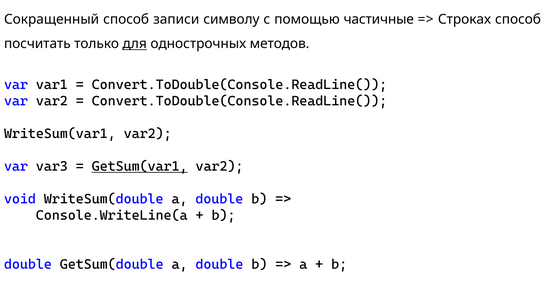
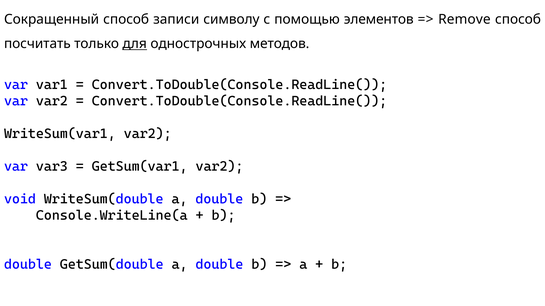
частичные: частичные -> элементов
Строках: Строках -> Remove
GetSum(var1 underline: present -> none
